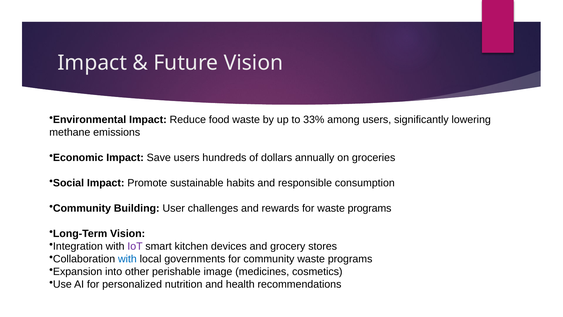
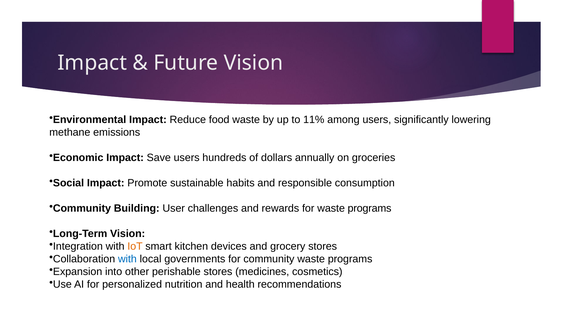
33%: 33% -> 11%
IoT colour: purple -> orange
perishable image: image -> stores
